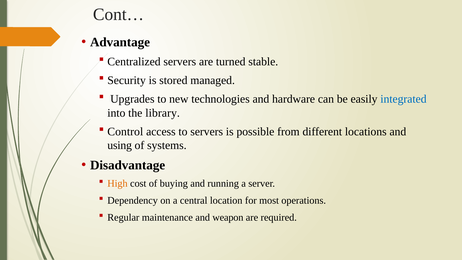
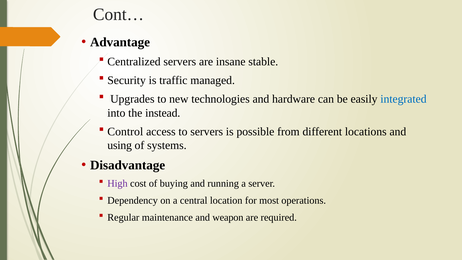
turned: turned -> insane
stored: stored -> traffic
library: library -> instead
High colour: orange -> purple
